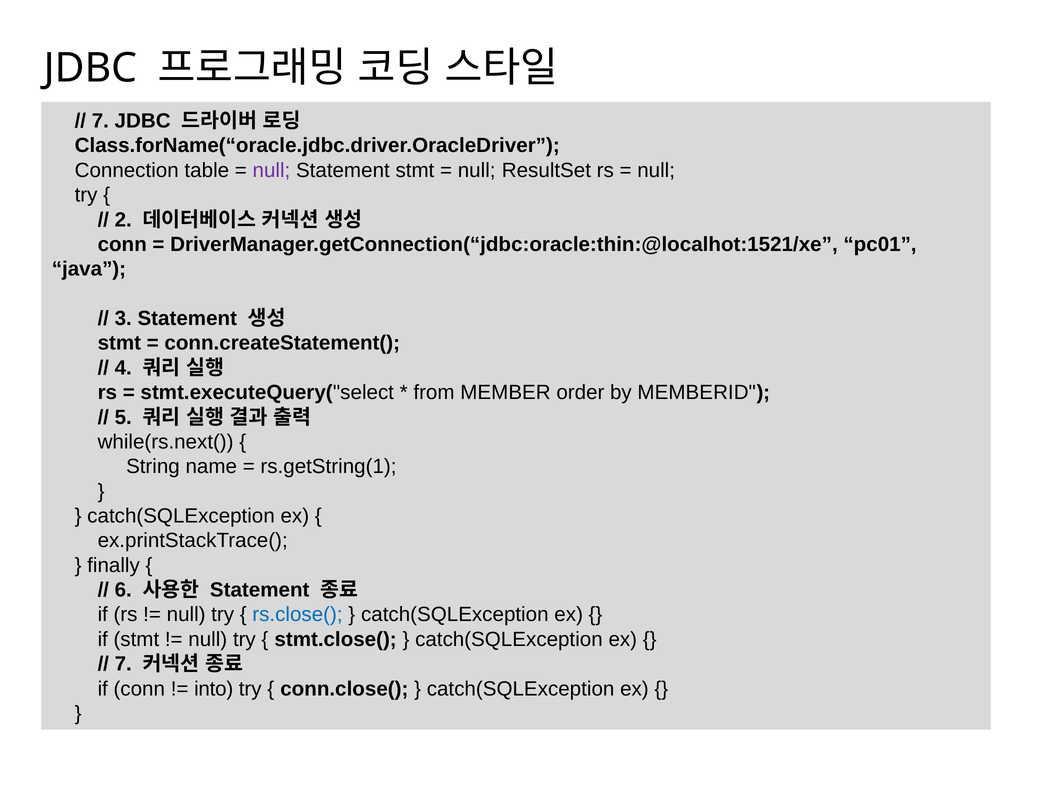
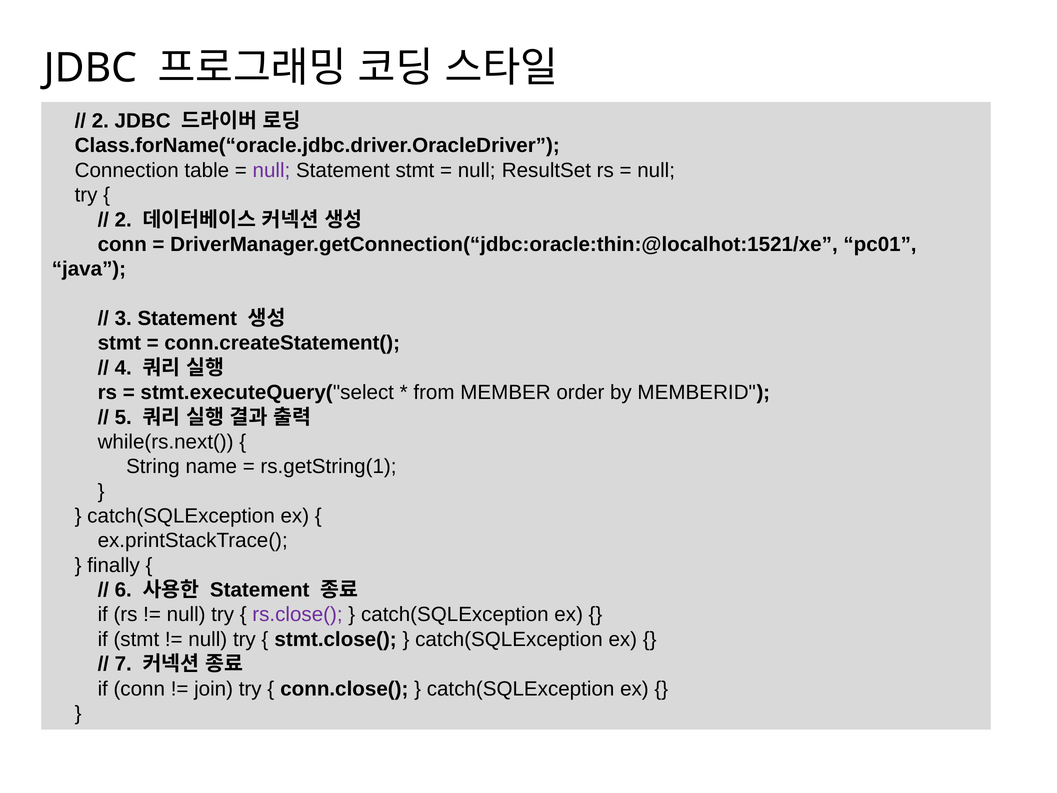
7 at (100, 121): 7 -> 2
rs.close( colour: blue -> purple
into: into -> join
